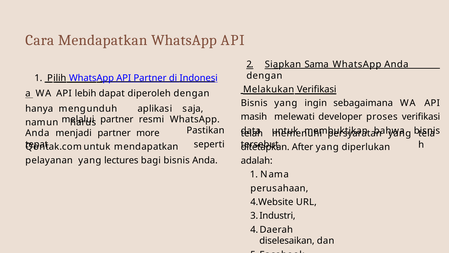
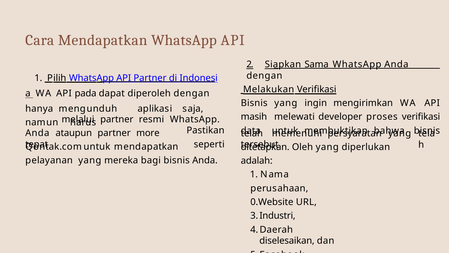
lebih: lebih -> pada
sebagaimana: sebagaimana -> mengirimkan
menjadi: menjadi -> ataupun
After: After -> Oleh
lectures: lectures -> mereka
4.Website: 4.Website -> 0.Website
